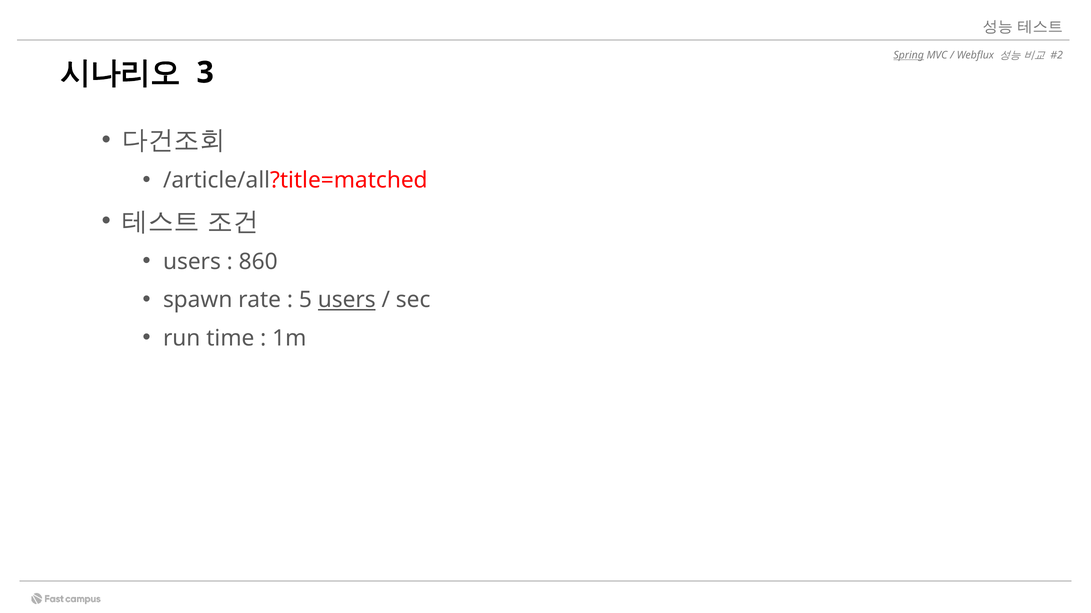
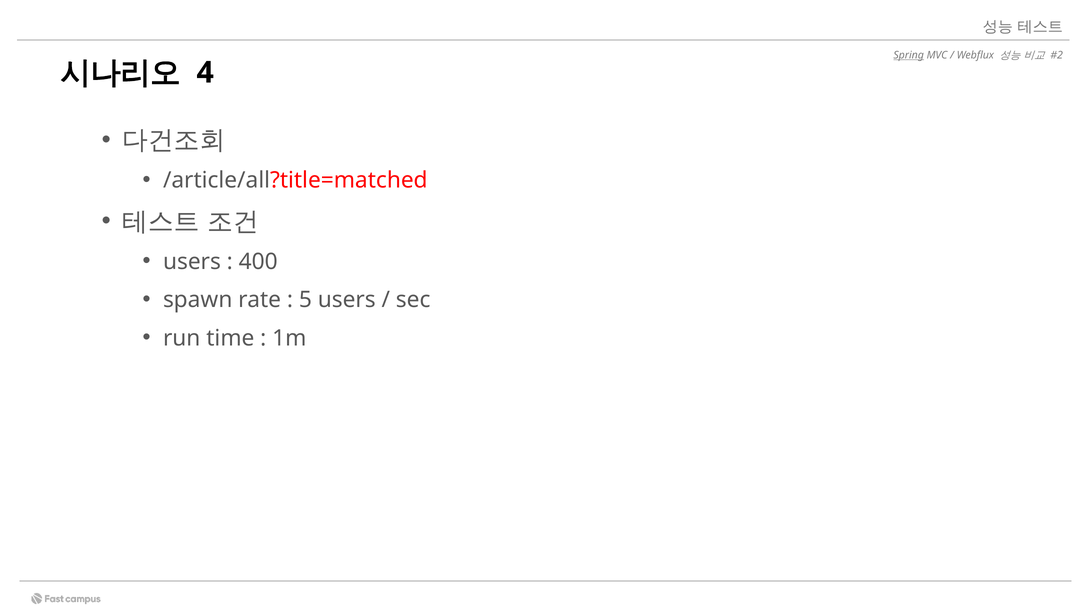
3: 3 -> 4
860: 860 -> 400
users at (347, 300) underline: present -> none
